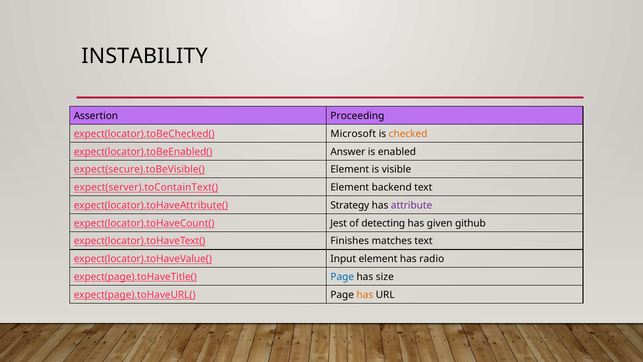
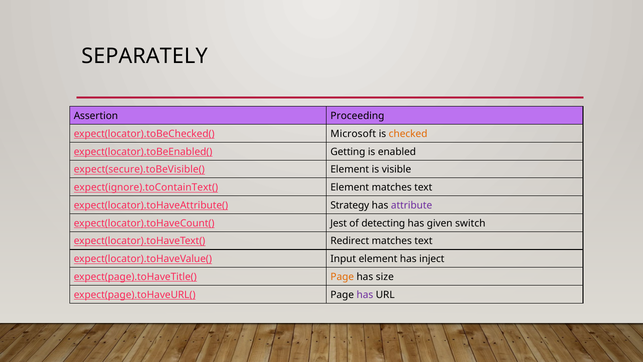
INSTABILITY: INSTABILITY -> SEPARATELY
Answer: Answer -> Getting
expect(server).toContainText(: expect(server).toContainText( -> expect(ignore).toContainText(
Element backend: backend -> matches
github: github -> switch
Finishes: Finishes -> Redirect
radio: radio -> inject
Page at (342, 277) colour: blue -> orange
has at (365, 294) colour: orange -> purple
